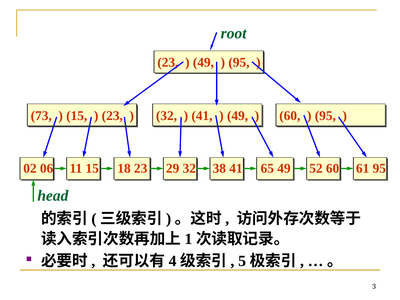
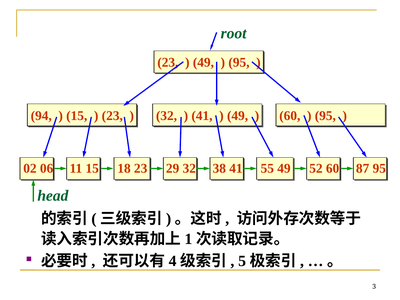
73: 73 -> 94
65: 65 -> 55
61: 61 -> 87
